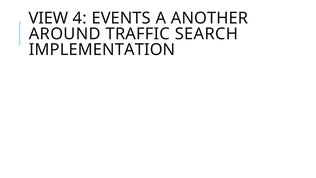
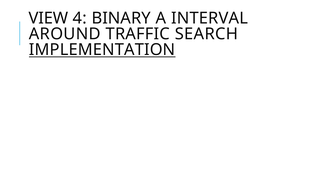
EVENTS: EVENTS -> BINARY
ANOTHER: ANOTHER -> INTERVAL
IMPLEMENTATION underline: none -> present
